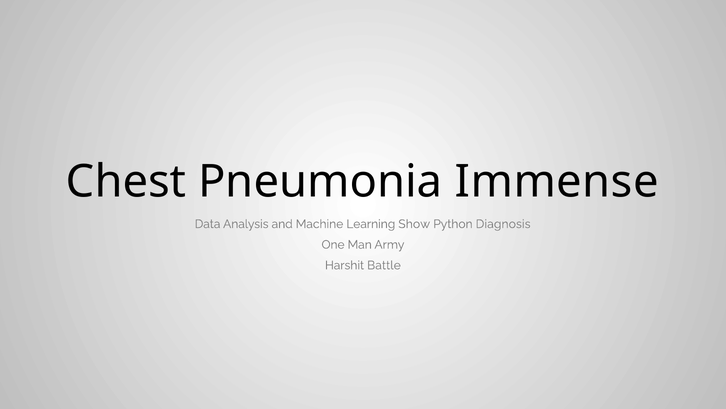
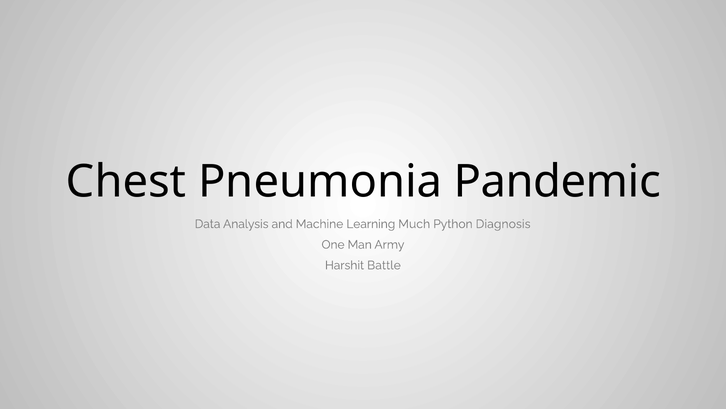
Immense: Immense -> Pandemic
Show: Show -> Much
